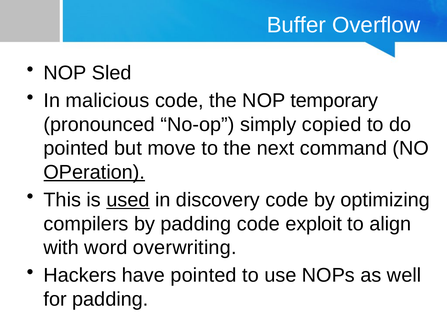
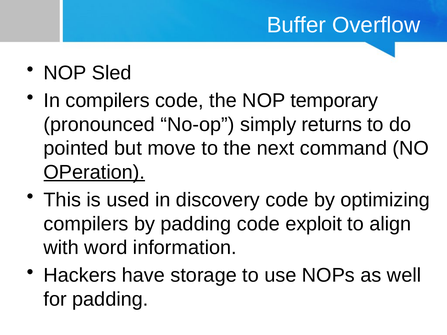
In malicious: malicious -> compilers
copied: copied -> returns
used underline: present -> none
overwriting: overwriting -> information
have pointed: pointed -> storage
